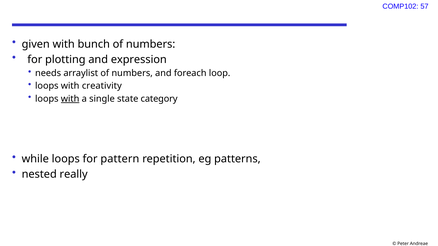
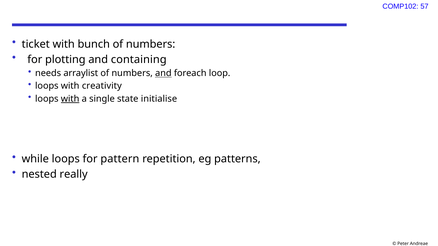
given: given -> ticket
expression: expression -> containing
and at (163, 73) underline: none -> present
category: category -> initialise
